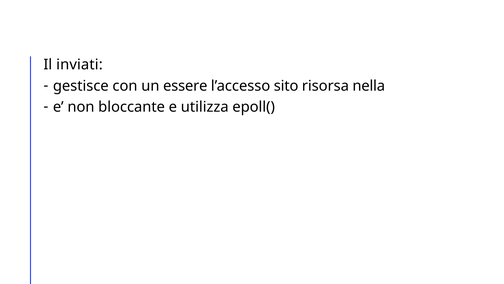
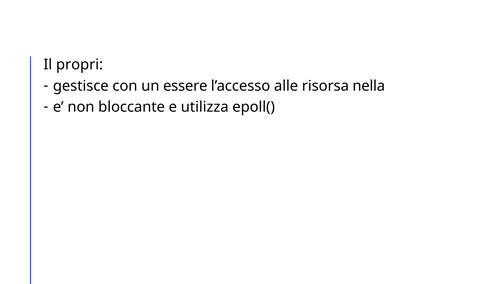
inviati: inviati -> propri
sito: sito -> alle
